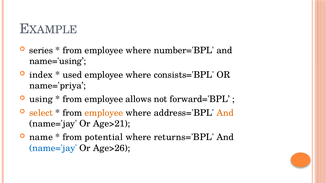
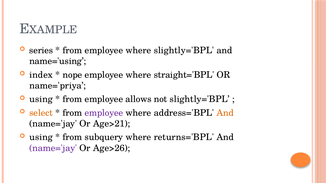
where number='BPL: number='BPL -> slightly='BPL
used: used -> nope
consists='BPL: consists='BPL -> straight='BPL
not forward='BPL: forward='BPL -> slightly='BPL
employee at (104, 113) colour: orange -> purple
name at (41, 138): name -> using
potential: potential -> subquery
name='jay at (53, 148) colour: blue -> purple
